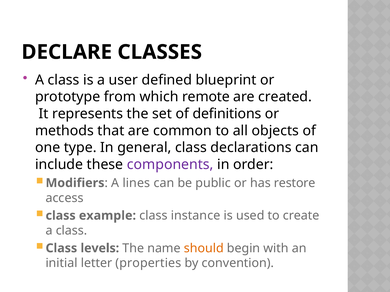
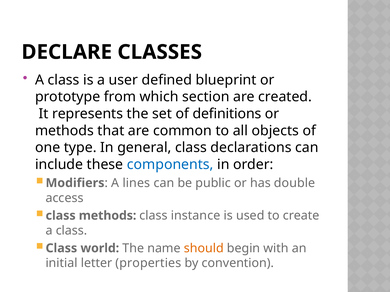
remote: remote -> section
components colour: purple -> blue
restore: restore -> double
class example: example -> methods
levels: levels -> world
